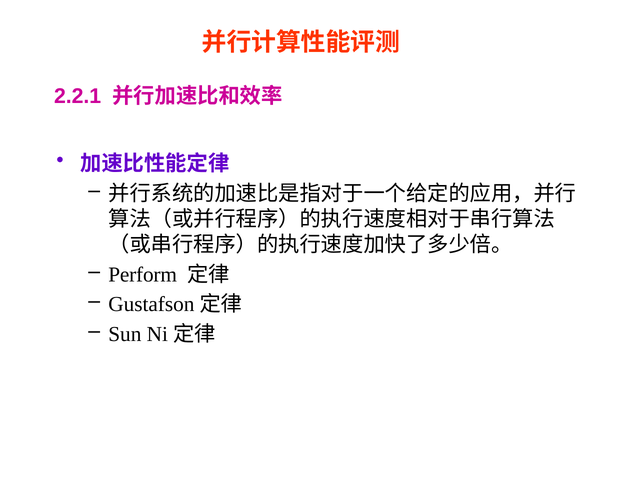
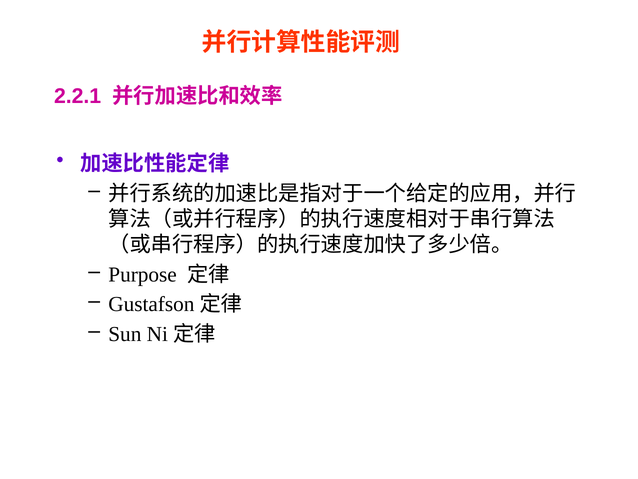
Perform: Perform -> Purpose
